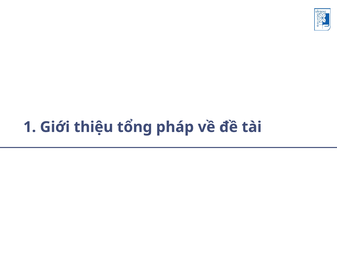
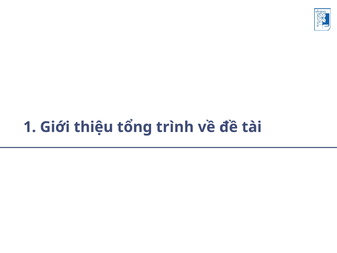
pháp: pháp -> trình
